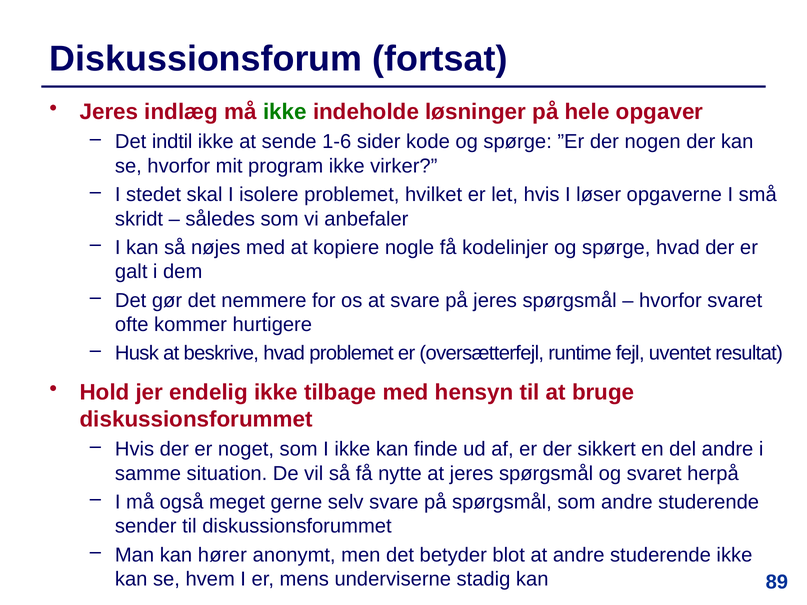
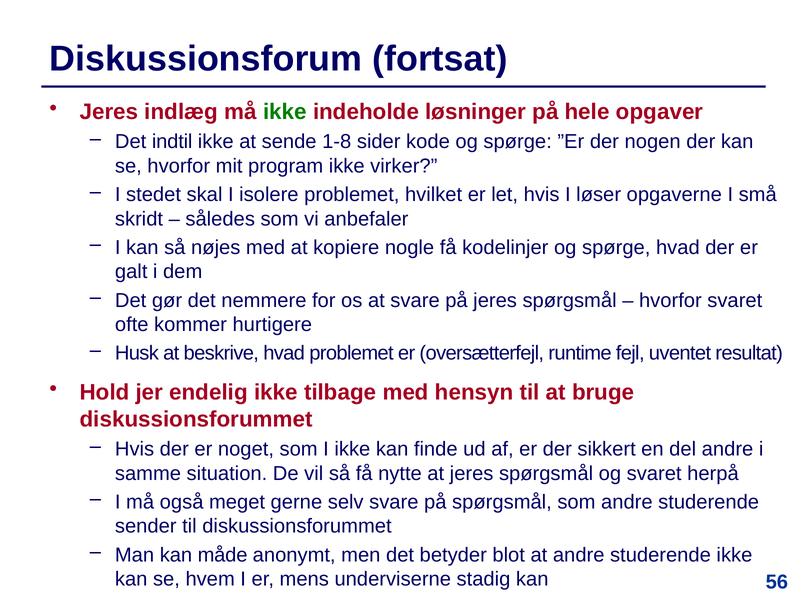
1-6: 1-6 -> 1-8
hører: hører -> måde
89: 89 -> 56
